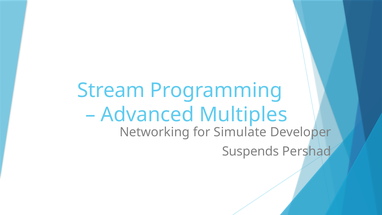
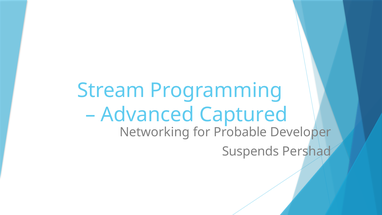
Multiples: Multiples -> Captured
Simulate: Simulate -> Probable
